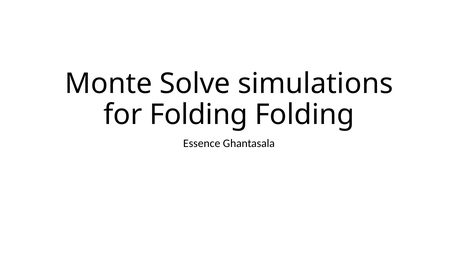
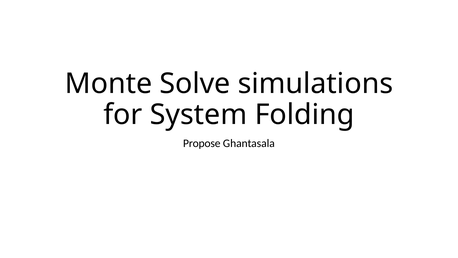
for Folding: Folding -> System
Essence: Essence -> Propose
